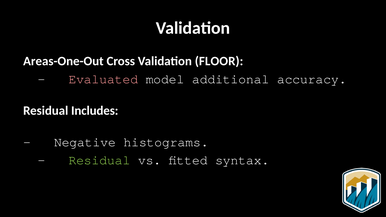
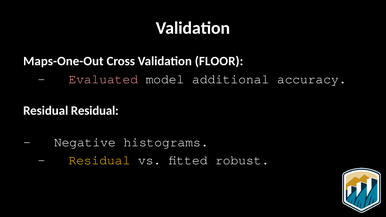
Areas-One-Out: Areas-One-Out -> Maps-One-Out
Residual Includes: Includes -> Residual
Residual at (99, 160) colour: light green -> yellow
syntax: syntax -> robust
